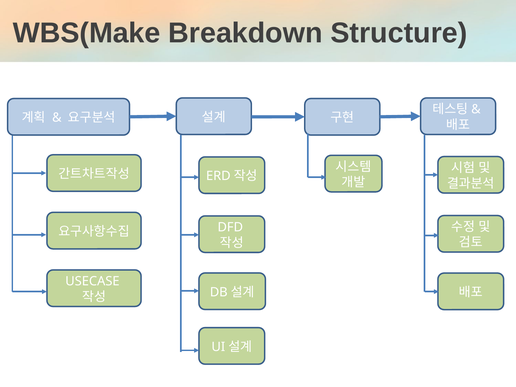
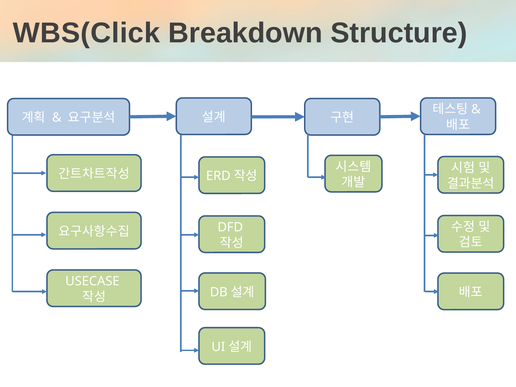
WBS(Make: WBS(Make -> WBS(Click
